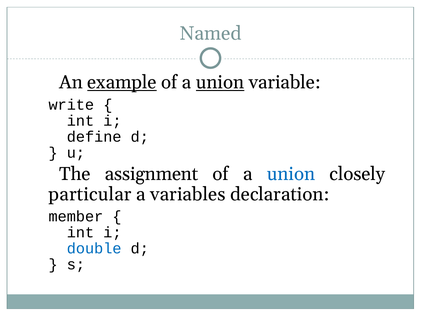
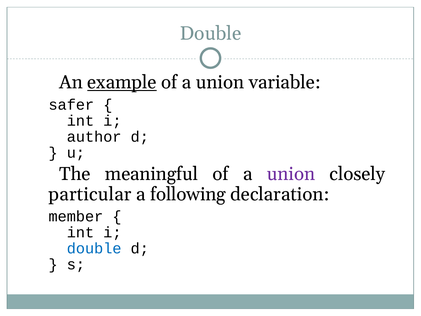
Named at (211, 33): Named -> Double
union at (220, 82) underline: present -> none
write: write -> safer
define: define -> author
assignment: assignment -> meaningful
union at (291, 174) colour: blue -> purple
variables: variables -> following
